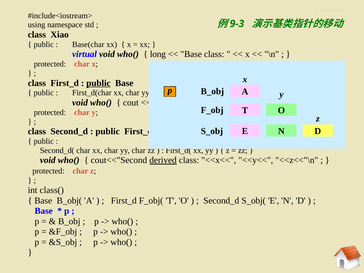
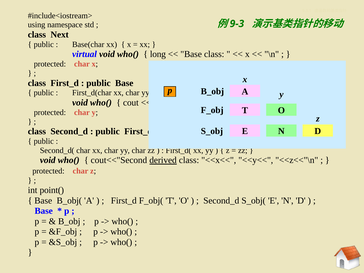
Xiao: Xiao -> Next
public at (98, 83) underline: present -> none
class(: class( -> point(
